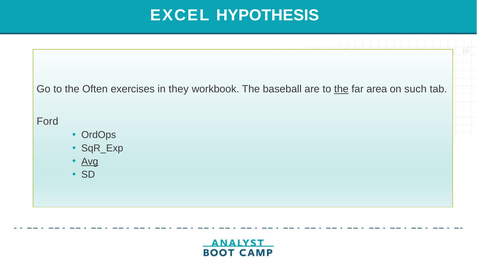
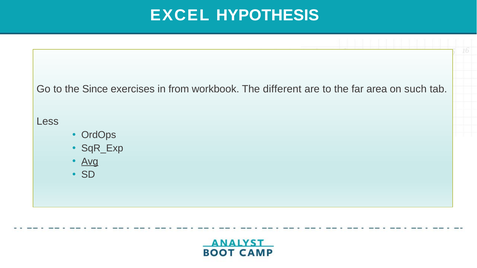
Often: Often -> Since
they: they -> from
baseball: baseball -> different
the at (341, 89) underline: present -> none
Ford: Ford -> Less
